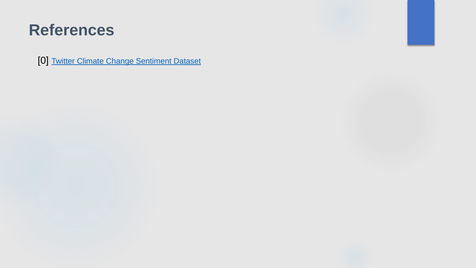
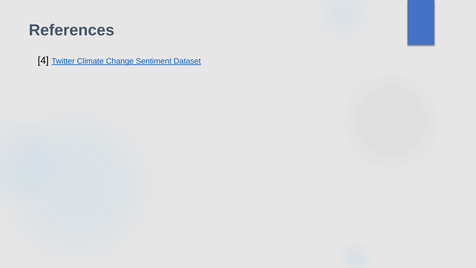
0: 0 -> 4
